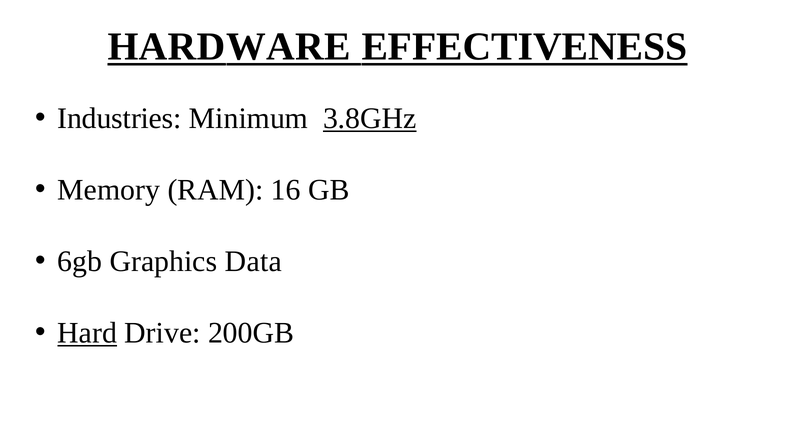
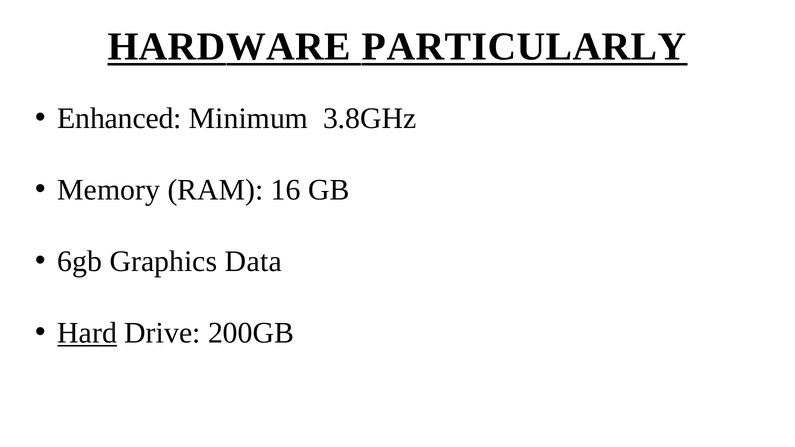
EFFECTIVENESS: EFFECTIVENESS -> PARTICULARLY
Industries: Industries -> Enhanced
3.8GHz underline: present -> none
